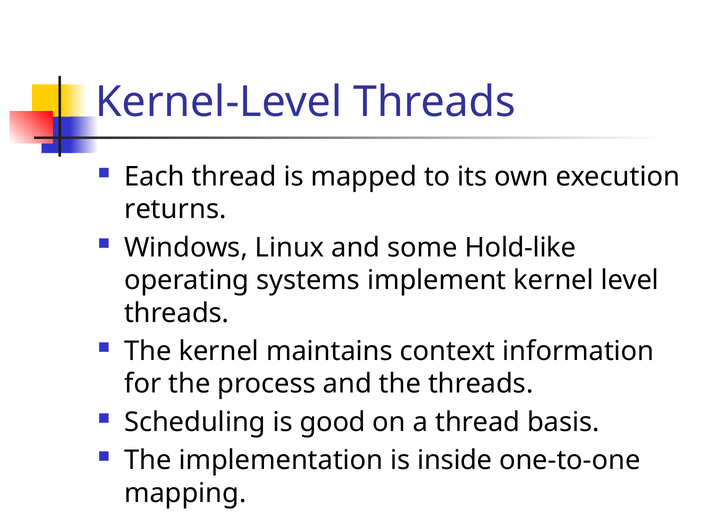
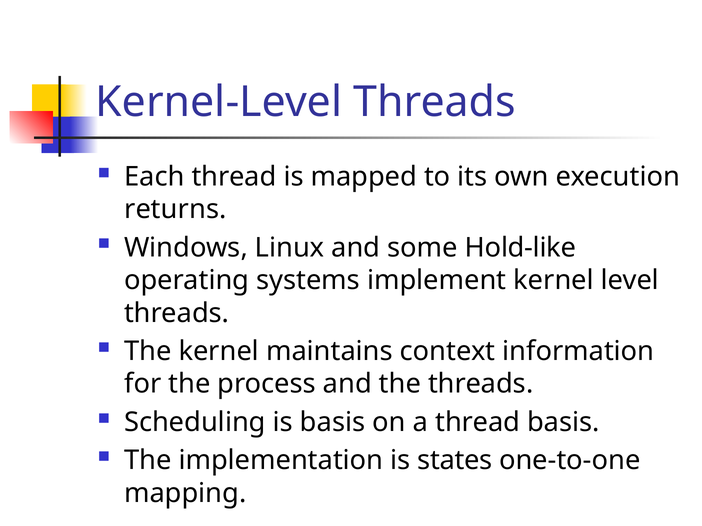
is good: good -> basis
inside: inside -> states
